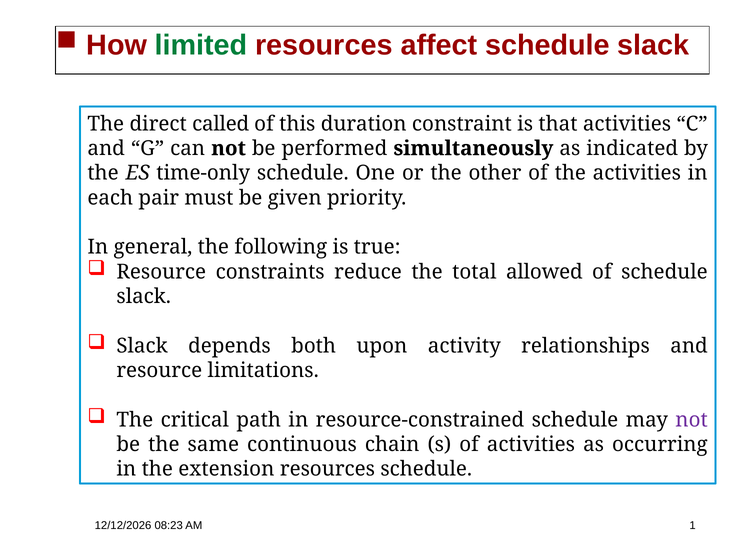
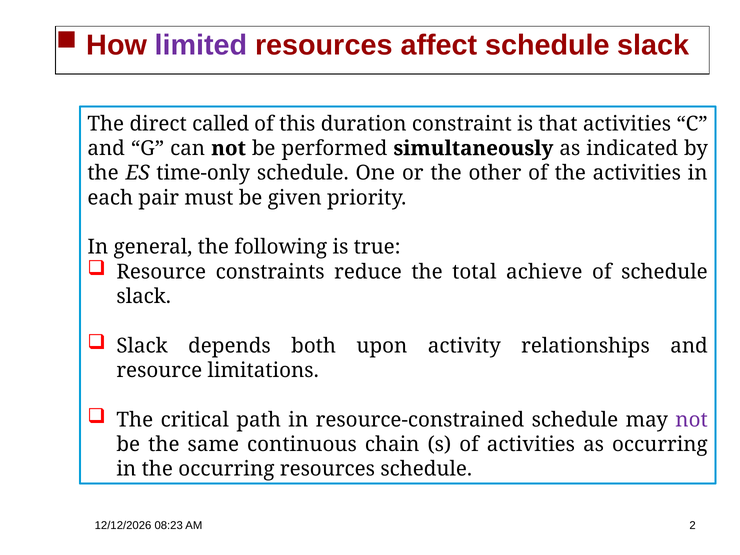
limited colour: green -> purple
allowed: allowed -> achieve
the extension: extension -> occurring
1: 1 -> 2
